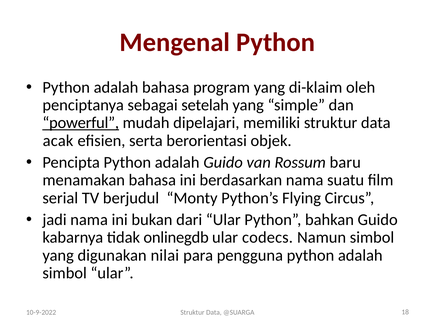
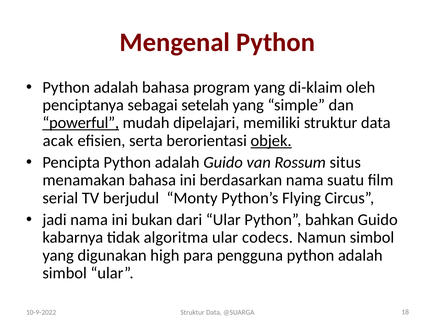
objek underline: none -> present
baru: baru -> situs
onlinegdb: onlinegdb -> algoritma
nilai: nilai -> high
